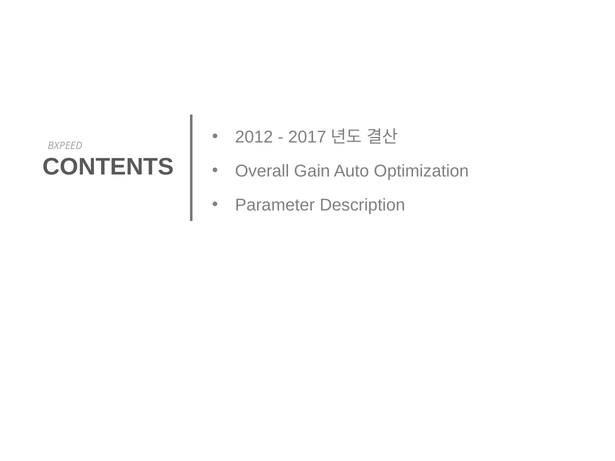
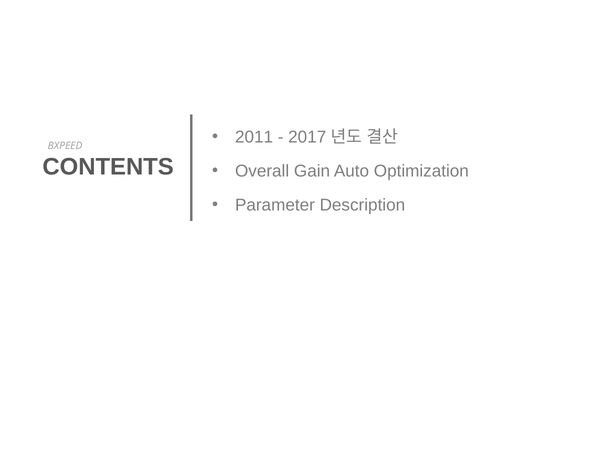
2012: 2012 -> 2011
